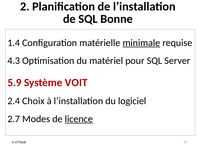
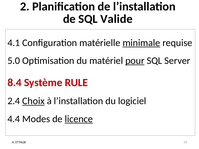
Bonne: Bonne -> Valide
1.4: 1.4 -> 4.1
4.3: 4.3 -> 5.0
pour underline: none -> present
5.9: 5.9 -> 8.4
VOIT: VOIT -> RULE
Choix underline: none -> present
2.7: 2.7 -> 4.4
